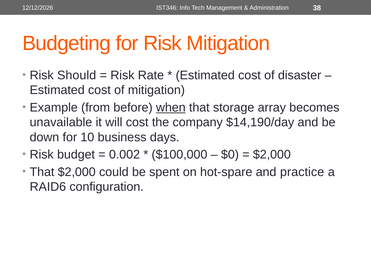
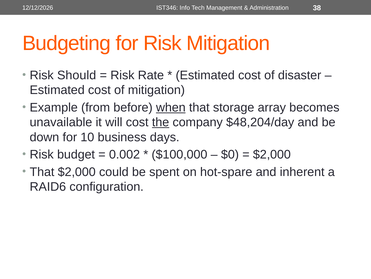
the underline: none -> present
$14,190/day: $14,190/day -> $48,204/day
practice: practice -> inherent
